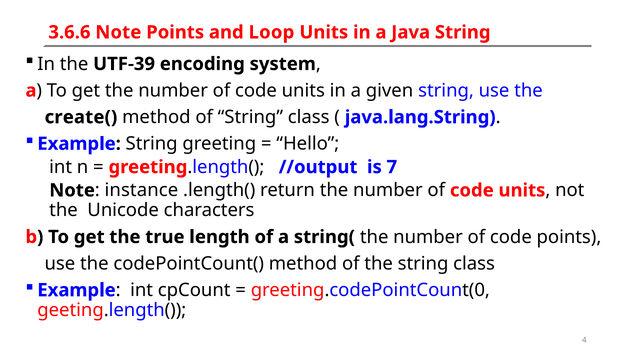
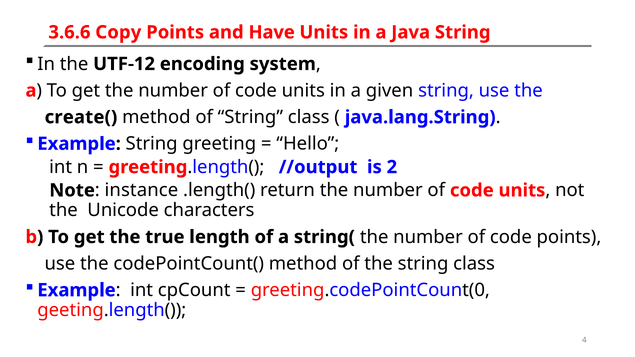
3.6.6 Note: Note -> Copy
Loop: Loop -> Have
UTF-39: UTF-39 -> UTF-12
7: 7 -> 2
